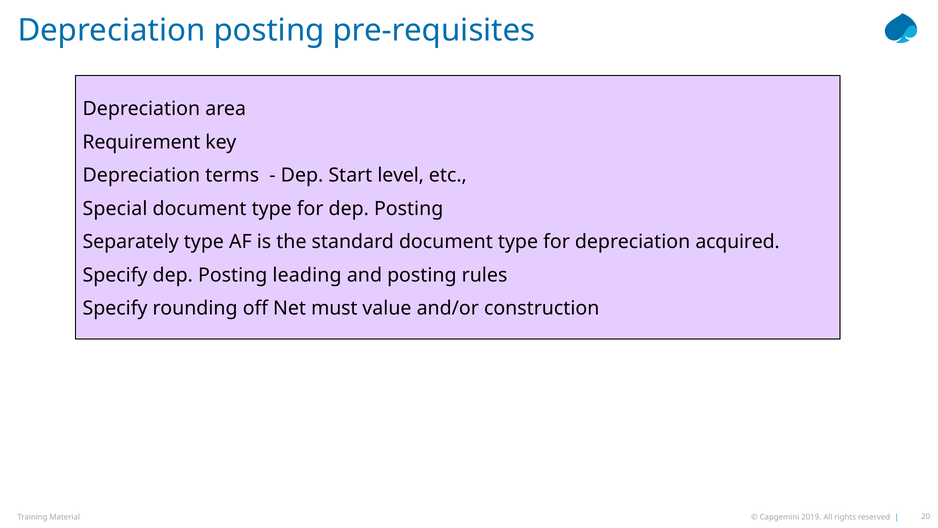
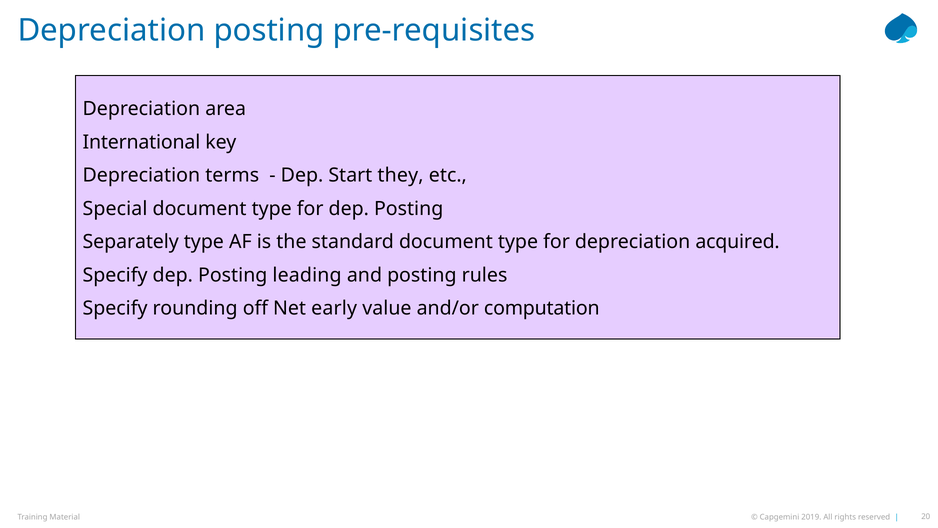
Requirement: Requirement -> International
level: level -> they
must: must -> early
construction: construction -> computation
